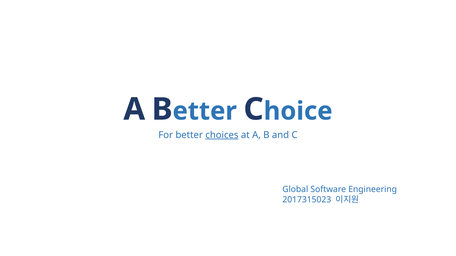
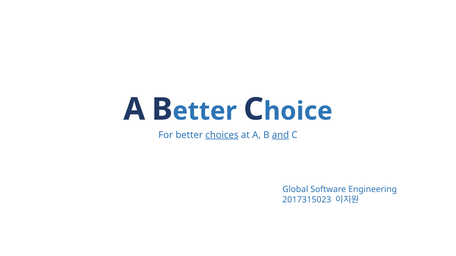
and underline: none -> present
